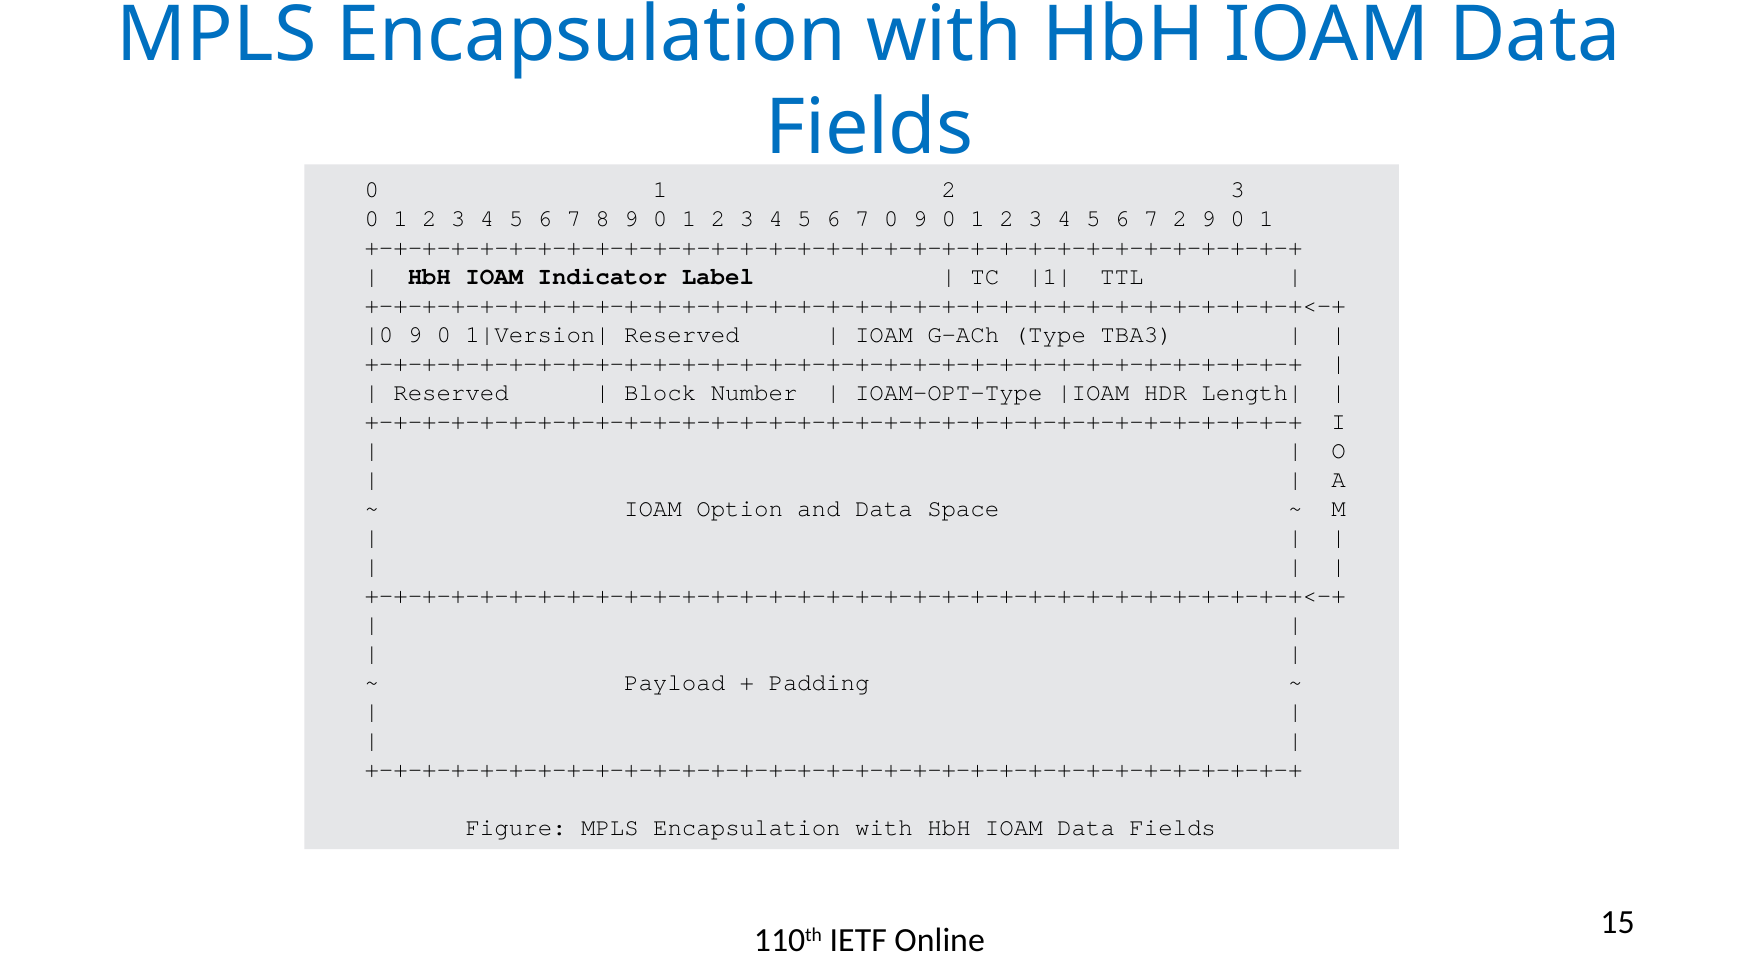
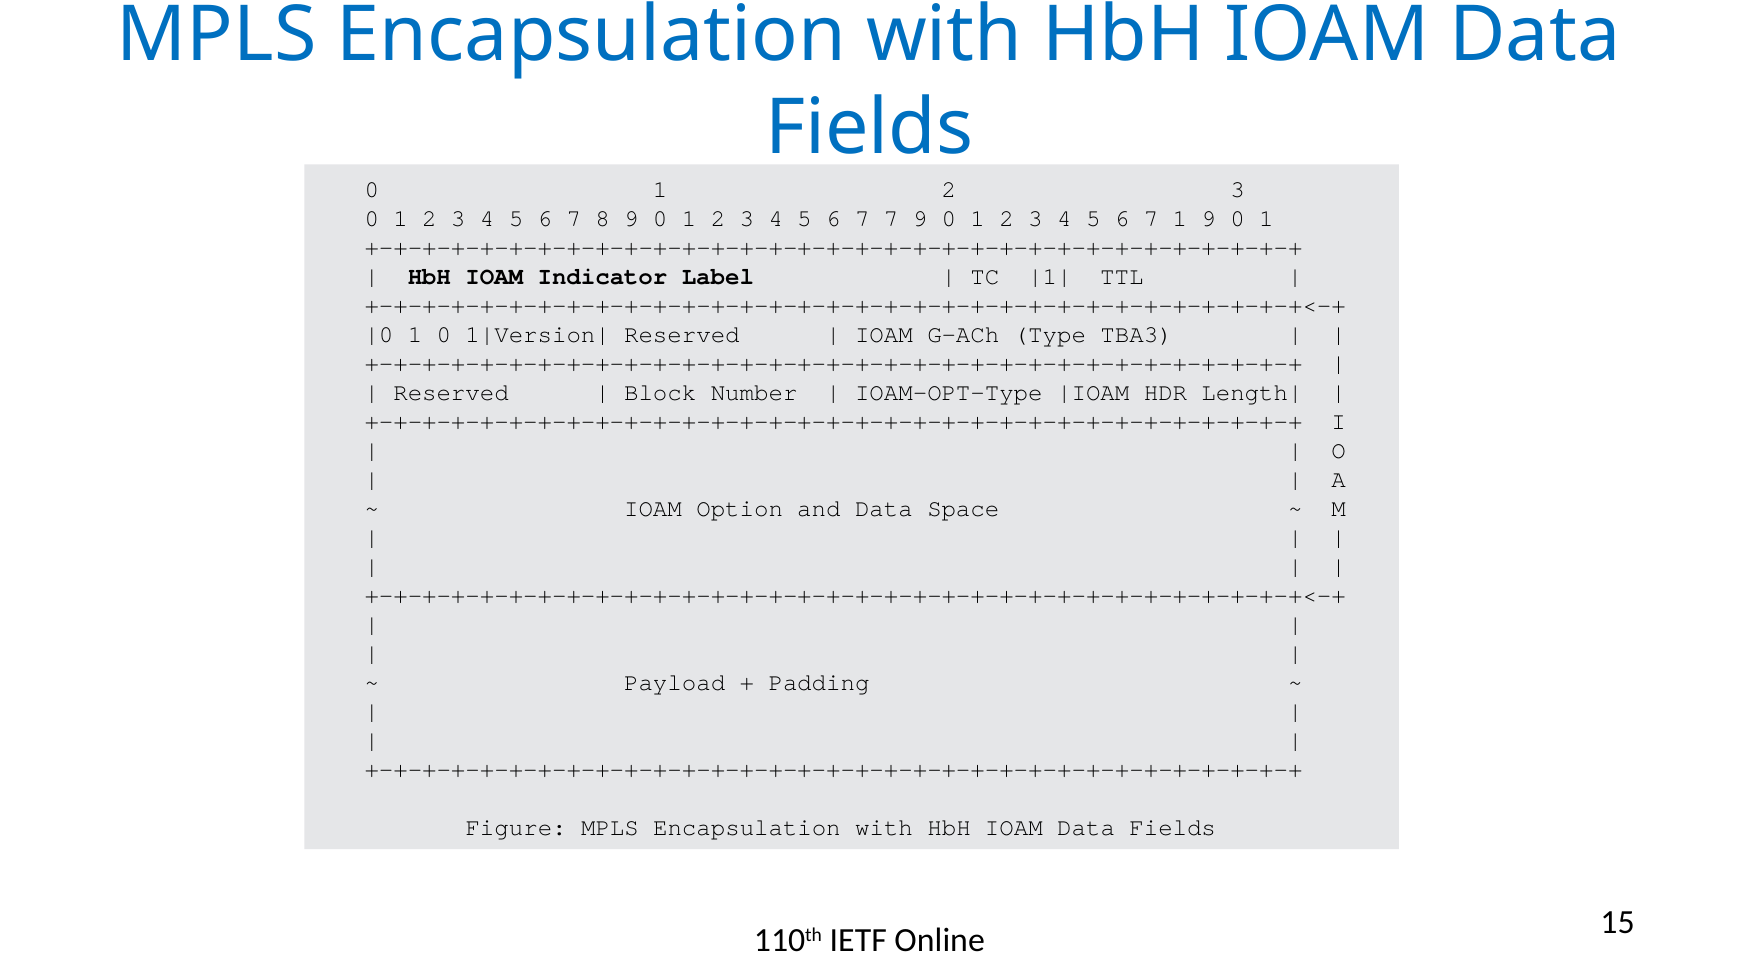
7 0: 0 -> 7
7 2: 2 -> 1
9 at (415, 334): 9 -> 1
